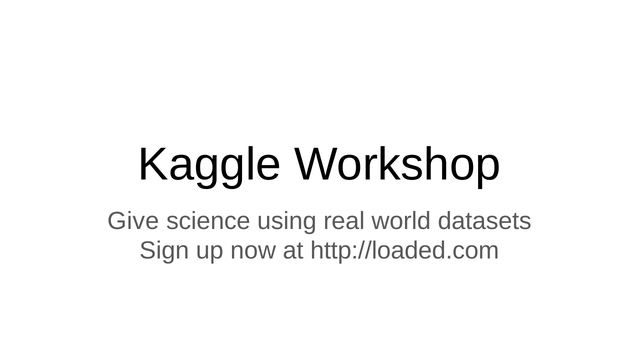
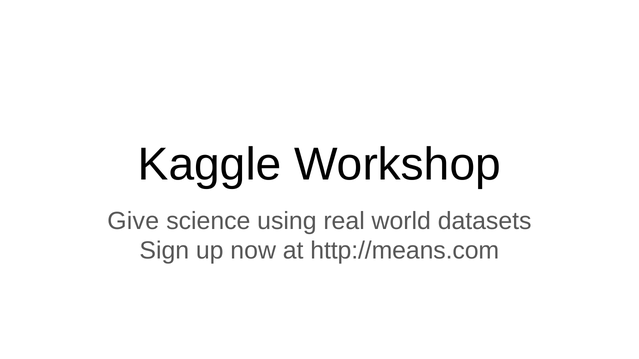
http://loaded.com: http://loaded.com -> http://means.com
